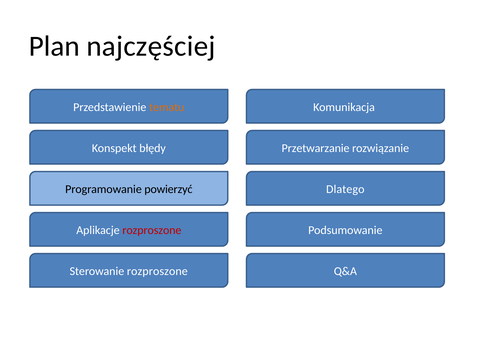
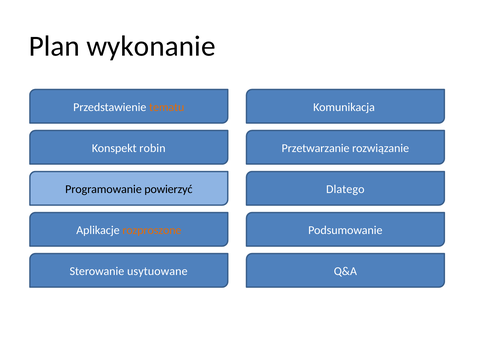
najczęściej: najczęściej -> wykonanie
błędy: błędy -> robin
rozproszone at (152, 230) colour: red -> orange
Sterowanie rozproszone: rozproszone -> usytuowane
